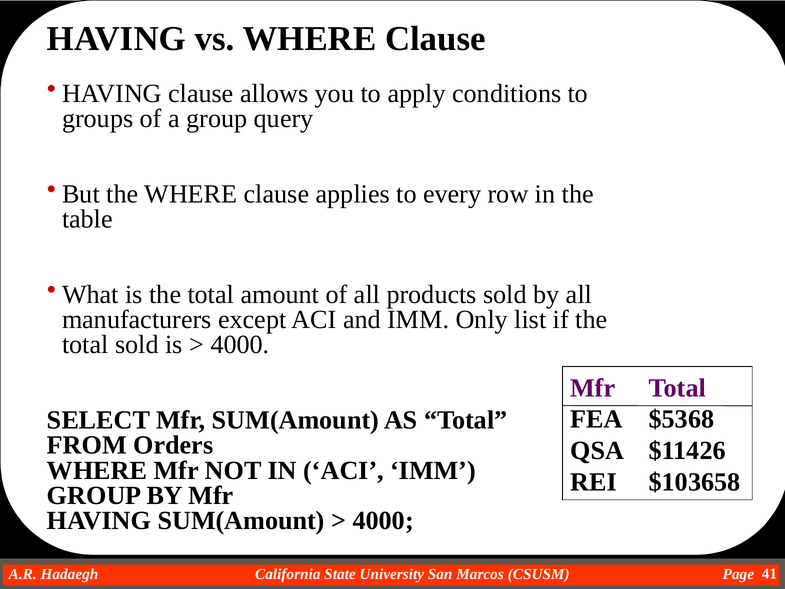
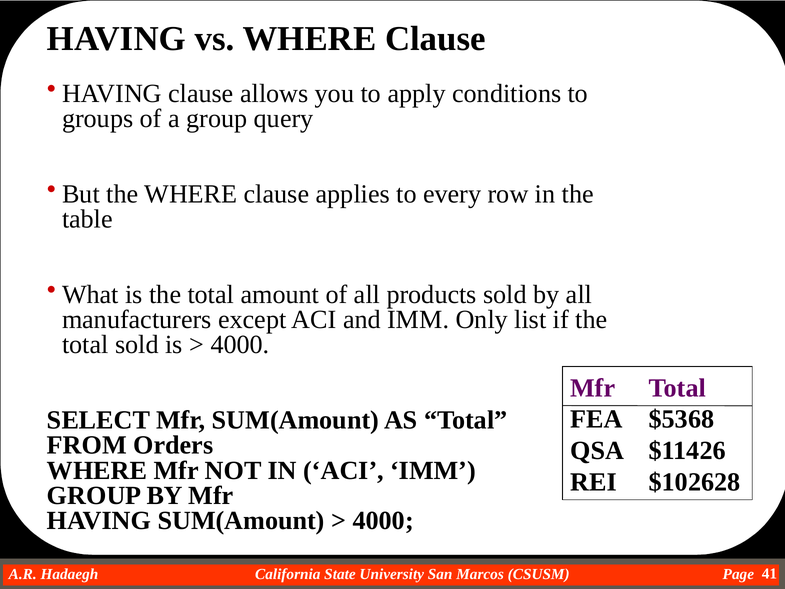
$103658: $103658 -> $102628
